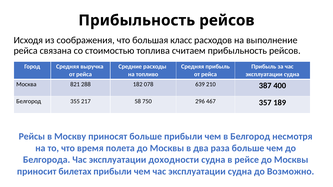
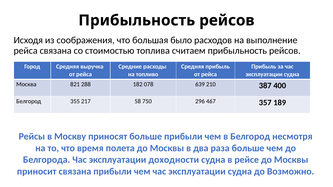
класс: класс -> было
приносит билетах: билетах -> связана
